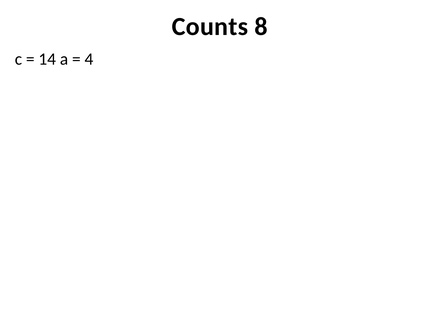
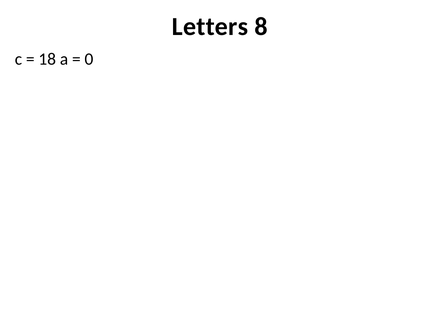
Counts: Counts -> Letters
14: 14 -> 18
4: 4 -> 0
